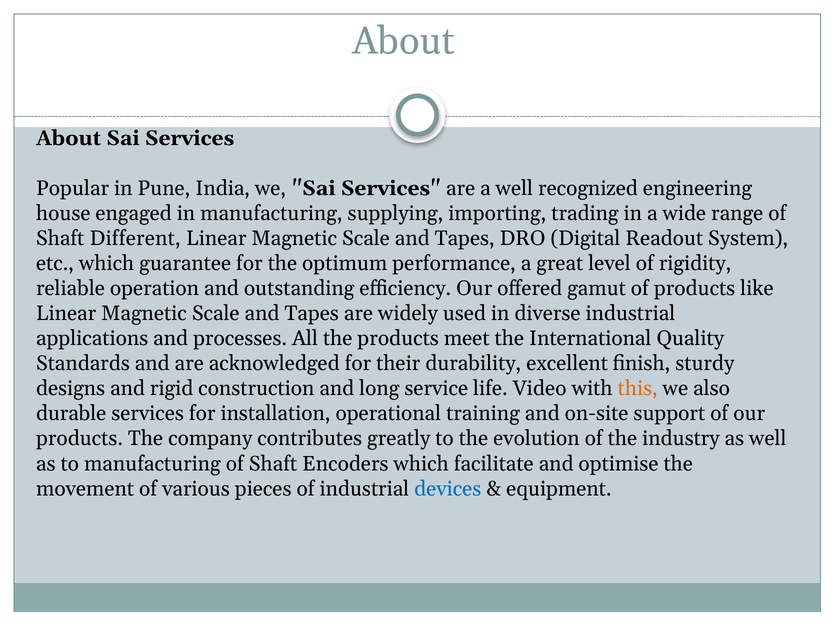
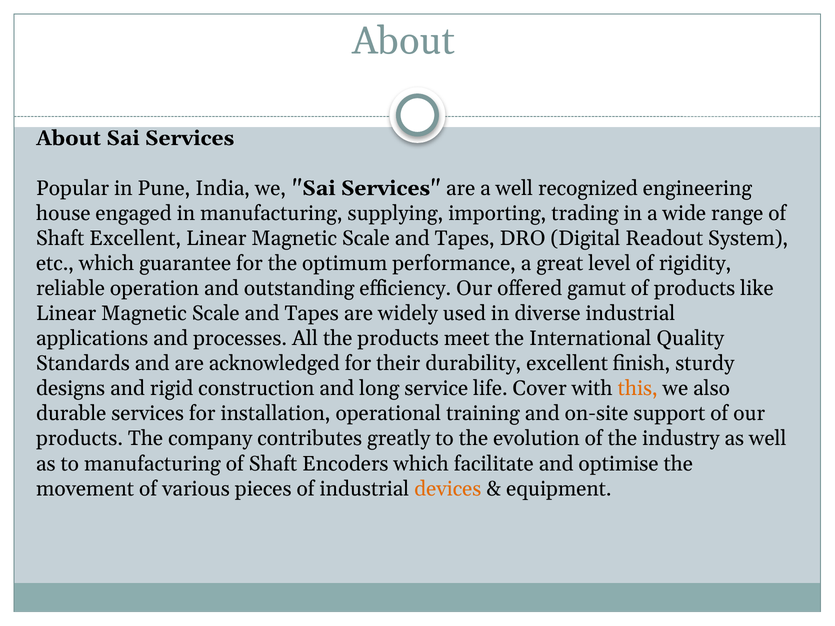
Shaft Different: Different -> Excellent
Video: Video -> Cover
devices colour: blue -> orange
